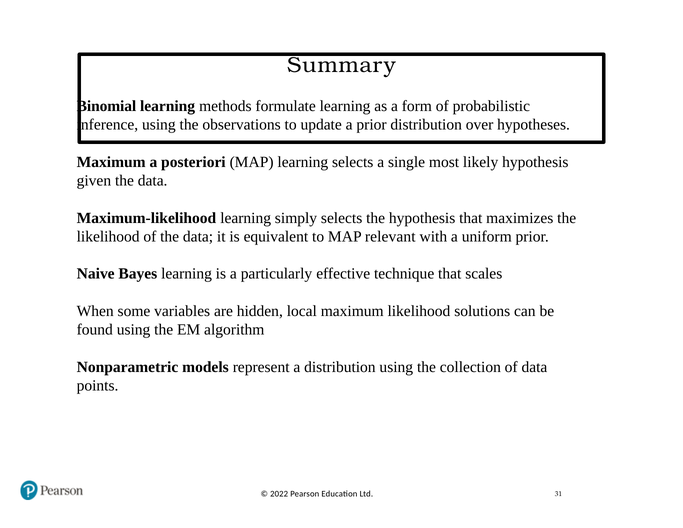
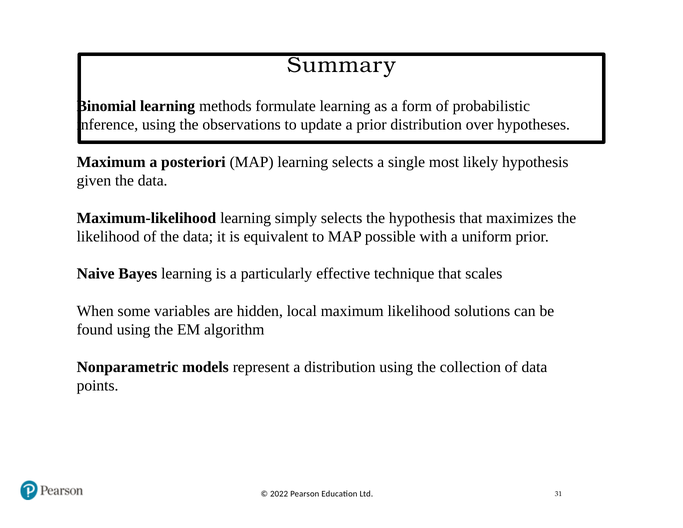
relevant: relevant -> possible
